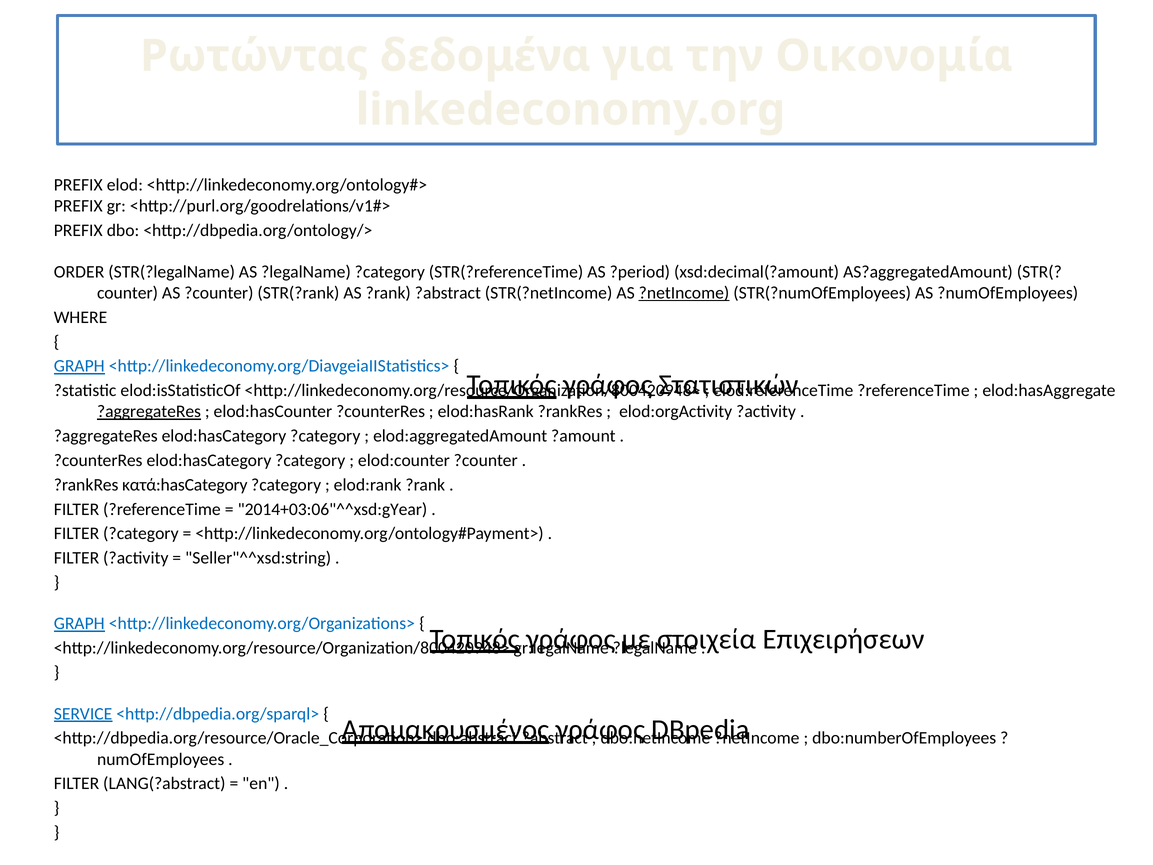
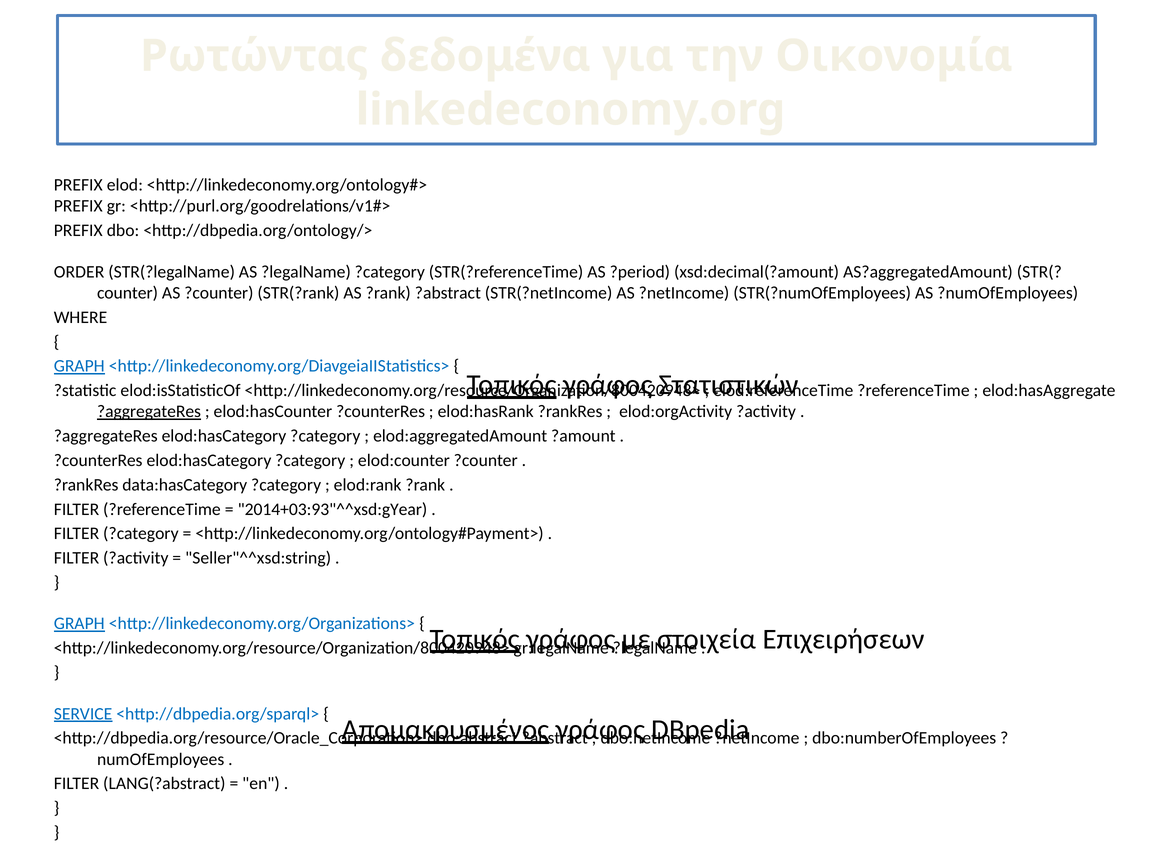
?netIncome at (684, 293) underline: present -> none
κατά:hasCategory: κατά:hasCategory -> data:hasCategory
2014+03:06"^^xsd:gYear: 2014+03:06"^^xsd:gYear -> 2014+03:93"^^xsd:gYear
